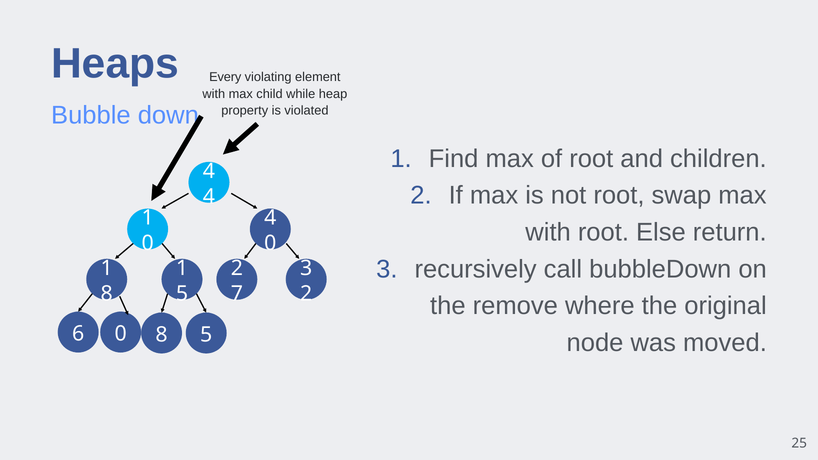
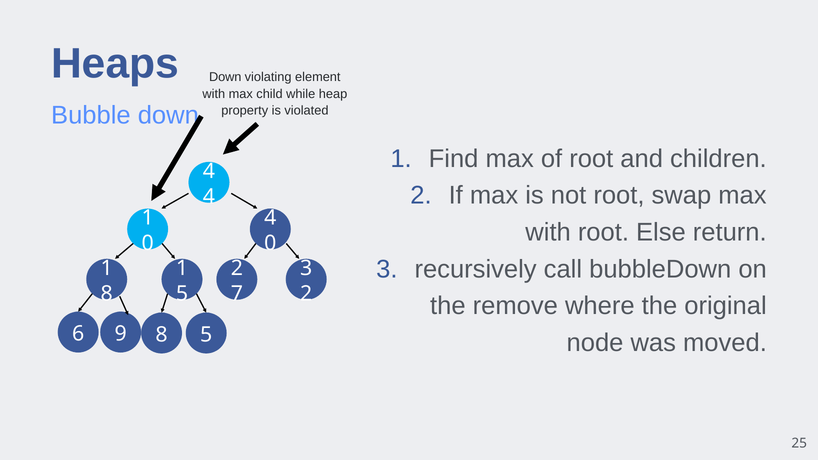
Every at (225, 77): Every -> Down
6 0: 0 -> 9
